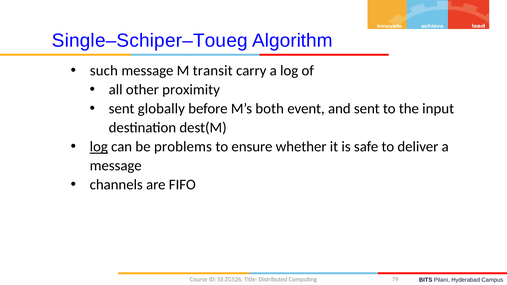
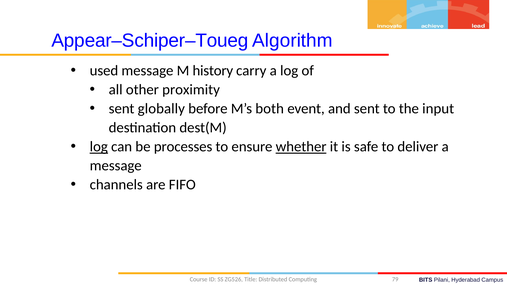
Single–Schiper–Toueg: Single–Schiper–Toueg -> Appear–Schiper–Toueg
such: such -> used
transit: transit -> history
problems: problems -> processes
whether underline: none -> present
